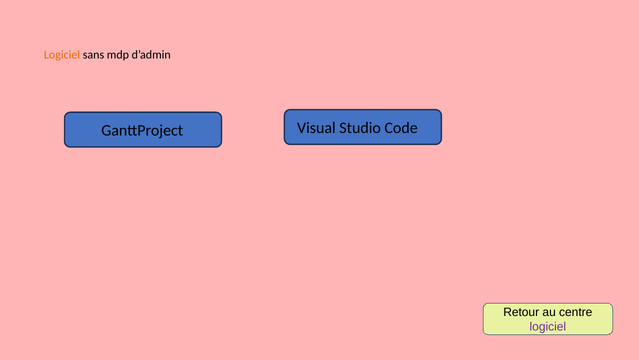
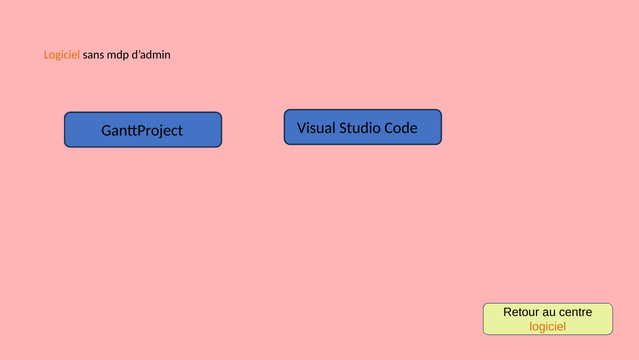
logiciel at (548, 326) colour: purple -> orange
